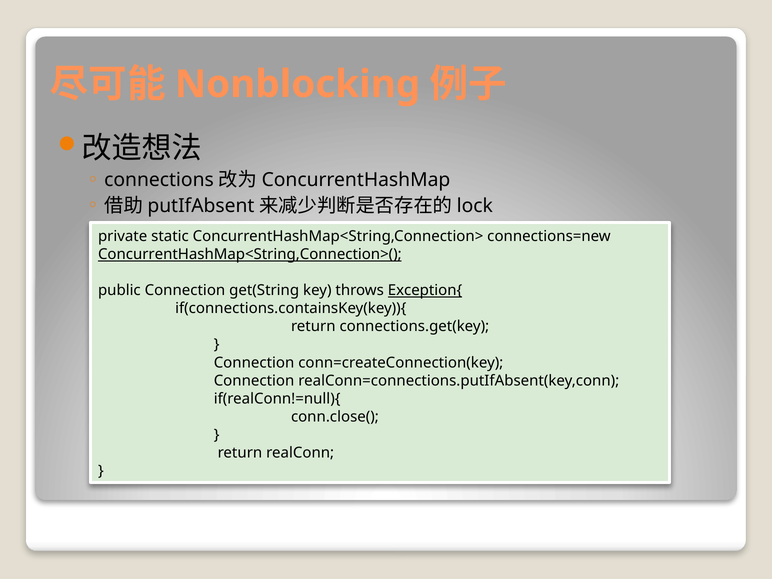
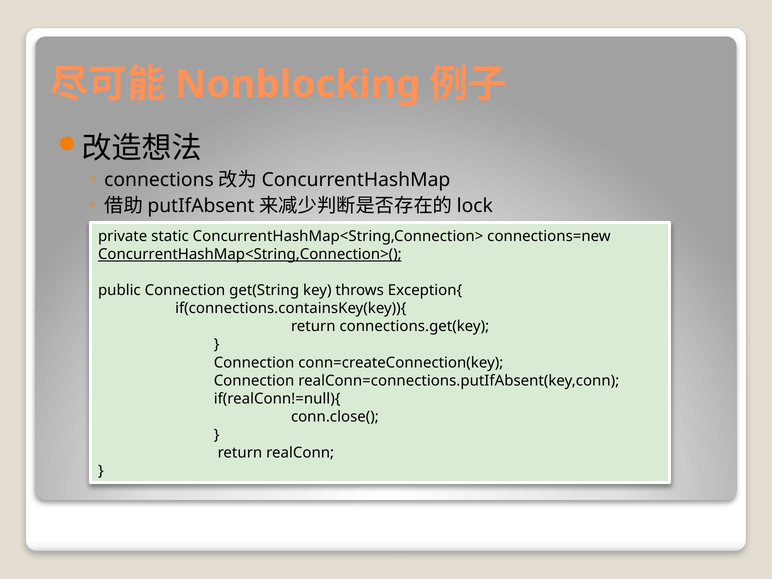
Exception{ underline: present -> none
